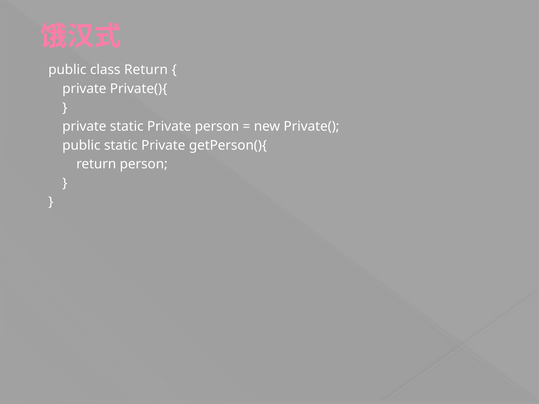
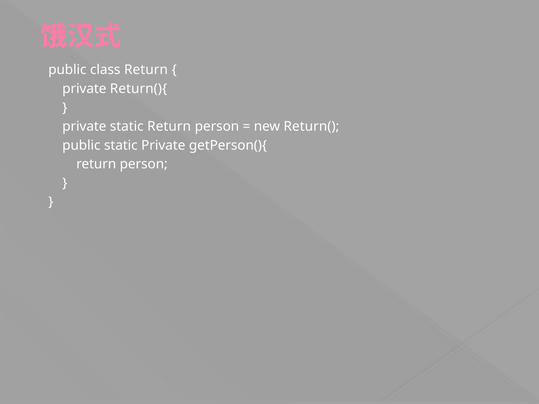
Private(){: Private(){ -> Return(){
private static Private: Private -> Return
Private(: Private( -> Return(
